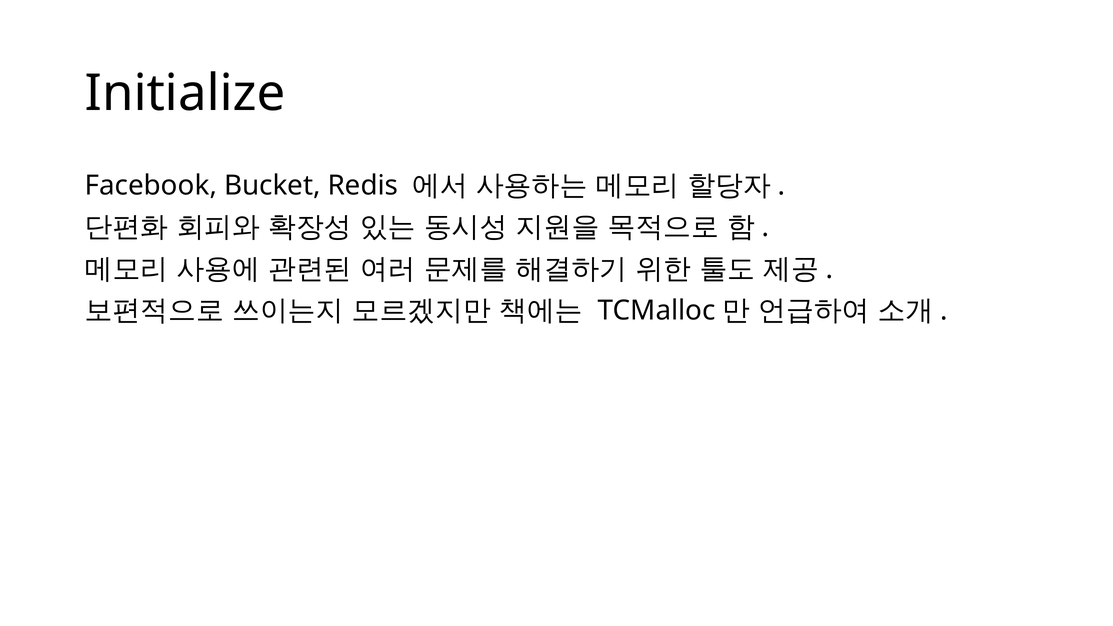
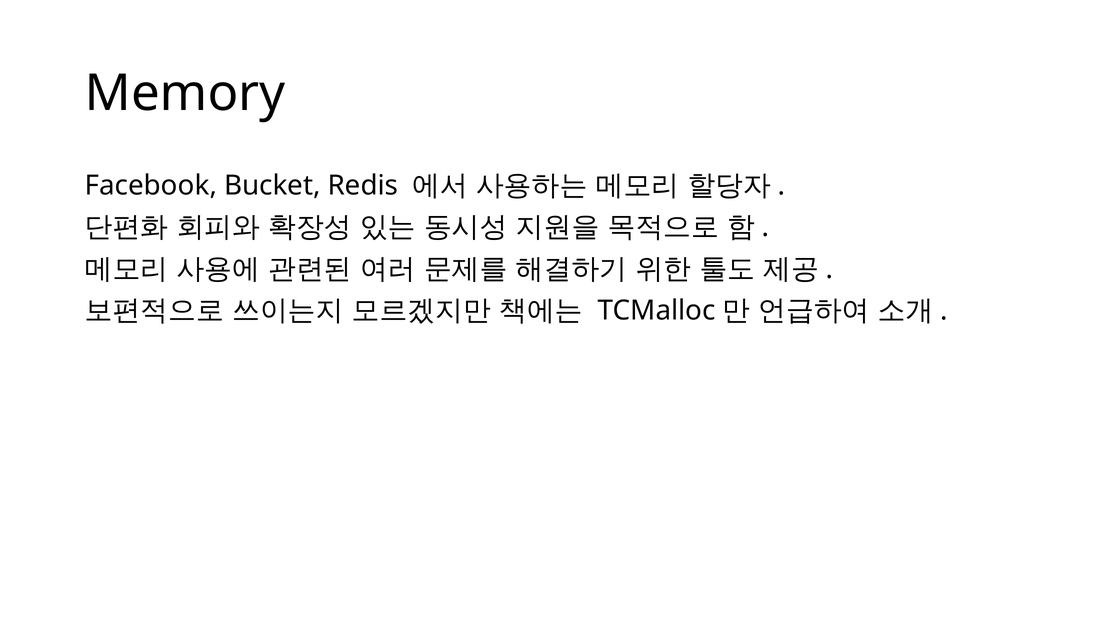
Initialize: Initialize -> Memory
